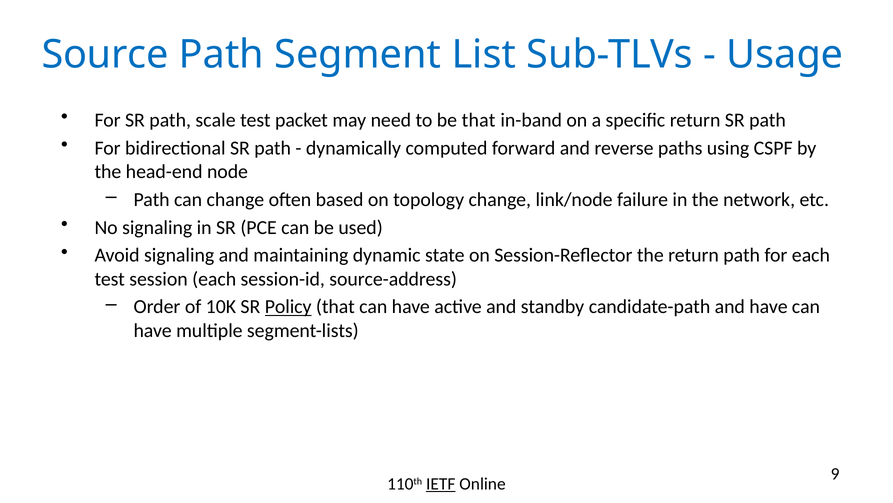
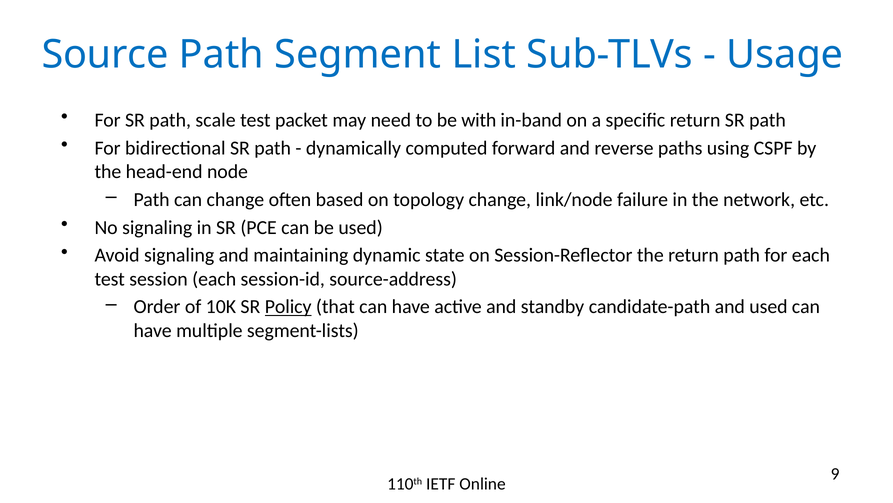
be that: that -> with
and have: have -> used
IETF underline: present -> none
